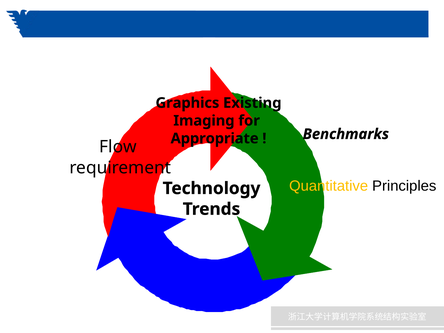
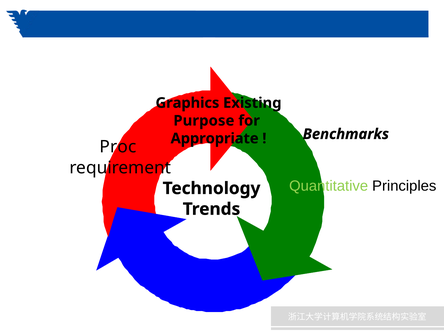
Imaging: Imaging -> Purpose
Flow: Flow -> Proc
Quantitative colour: yellow -> light green
